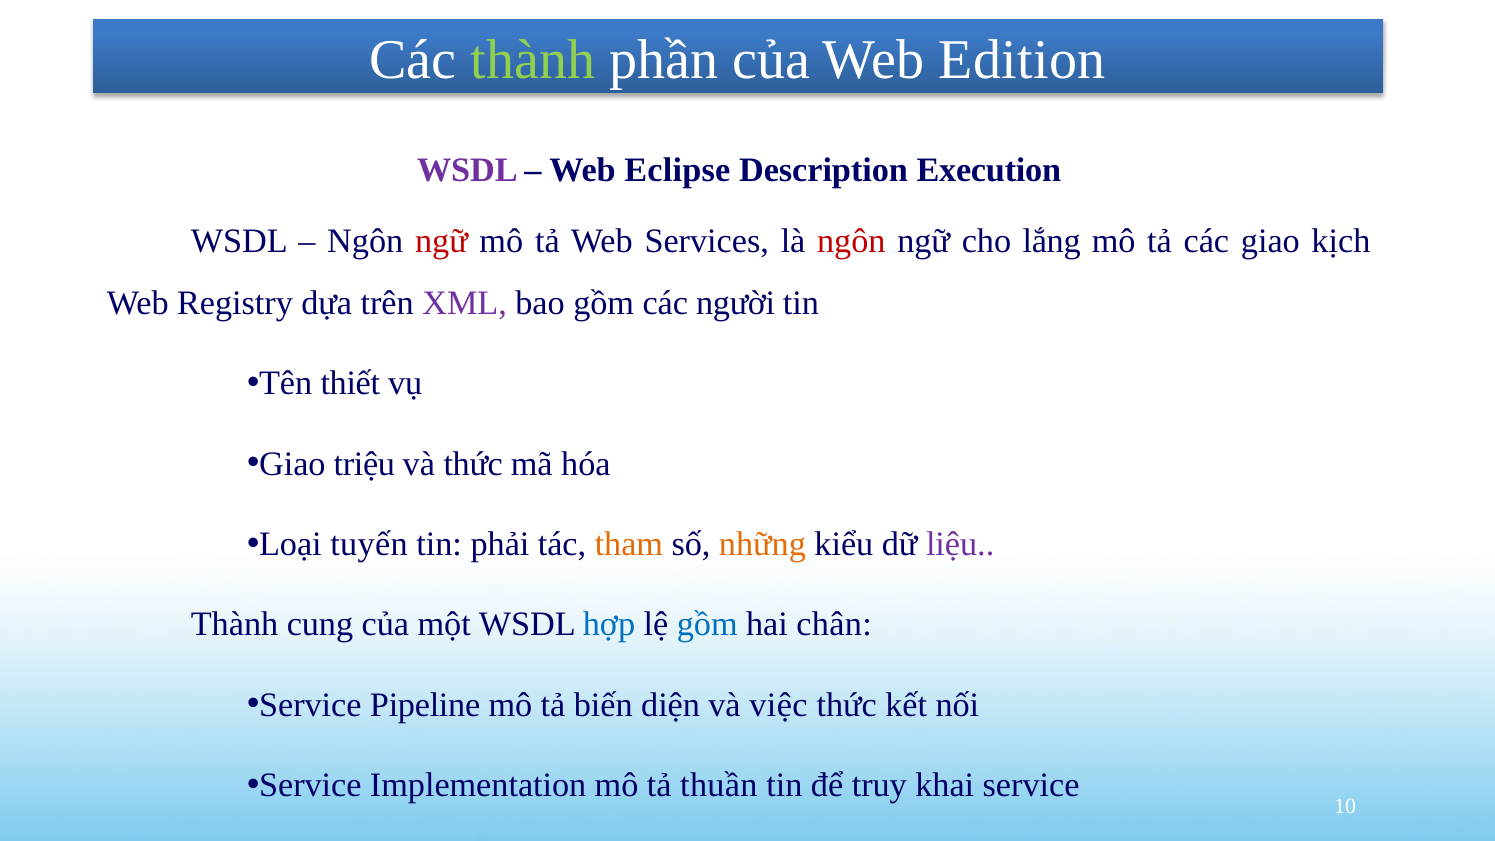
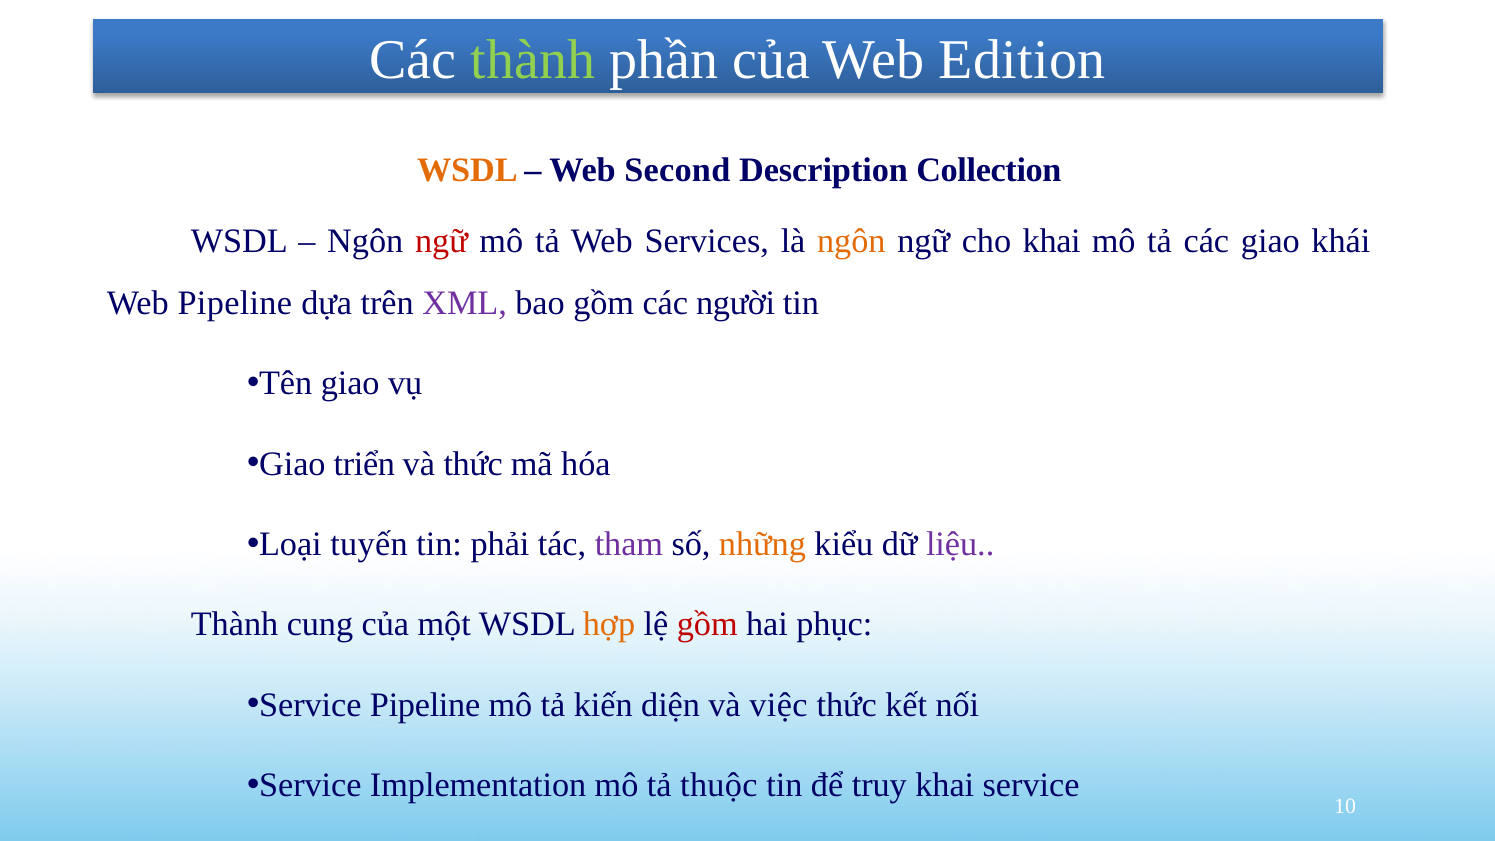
WSDL at (467, 171) colour: purple -> orange
Eclipse: Eclipse -> Second
Execution: Execution -> Collection
ngôn at (851, 242) colour: red -> orange
cho lắng: lắng -> khai
kịch: kịch -> khái
Web Registry: Registry -> Pipeline
Tên thiết: thiết -> giao
triệu: triệu -> triển
tham colour: orange -> purple
hợp colour: blue -> orange
gồm at (707, 625) colour: blue -> red
chân: chân -> phục
biến: biến -> kiến
thuần: thuần -> thuộc
